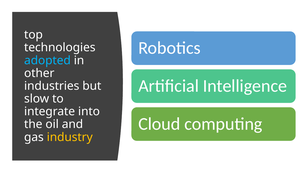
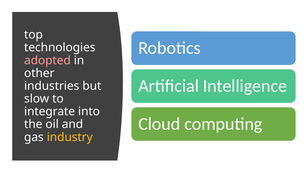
adopted colour: light blue -> pink
